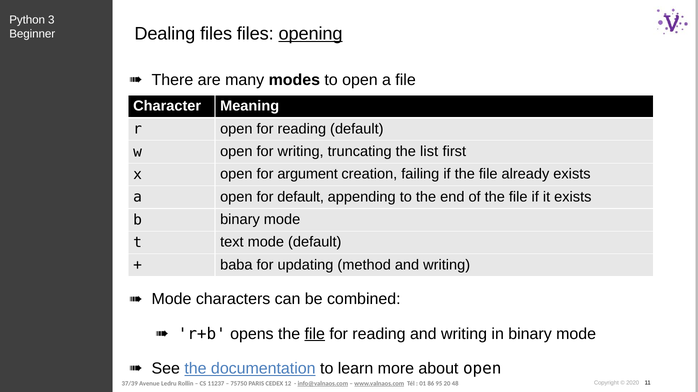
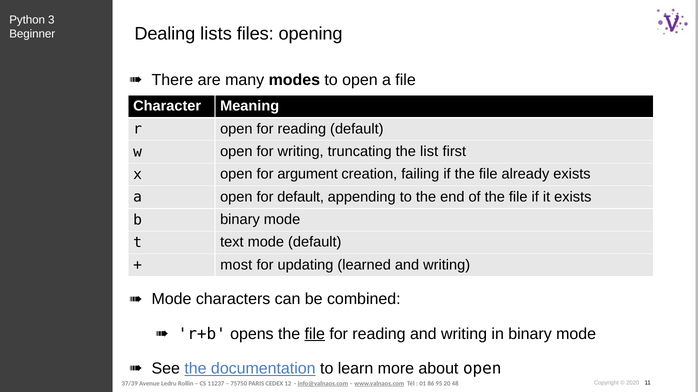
Dealing files: files -> lists
opening underline: present -> none
baba: baba -> most
method: method -> learned
